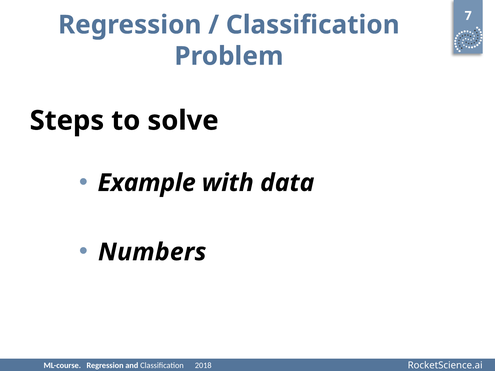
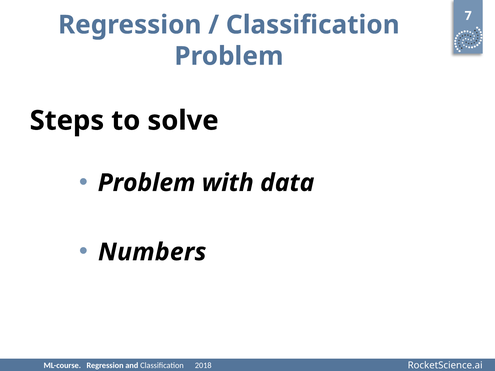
Example at (147, 183): Example -> Problem
